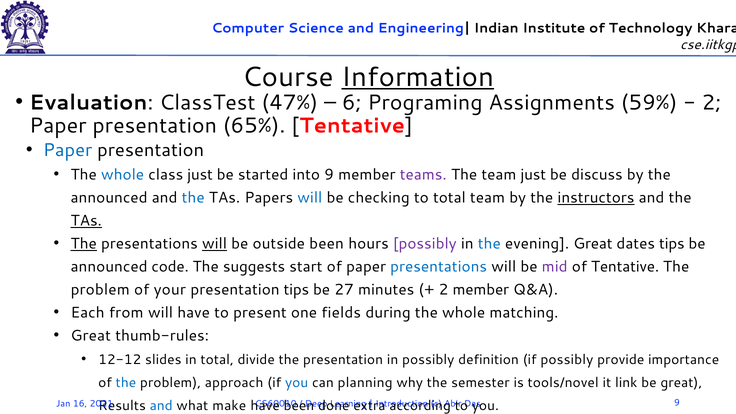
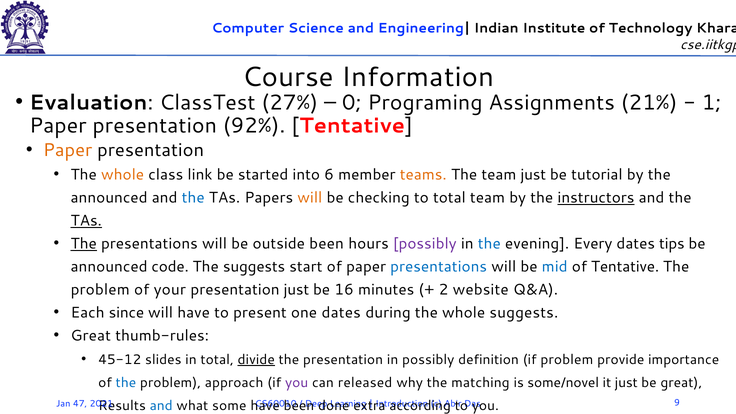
Information underline: present -> none
47%: 47% -> 27%
6: 6 -> 0
59%: 59% -> 21%
2 at (711, 103): 2 -> 1
65%: 65% -> 92%
Paper at (68, 150) colour: blue -> orange
whole at (123, 175) colour: blue -> orange
class just: just -> link
into 9: 9 -> 6
teams colour: purple -> orange
discuss: discuss -> tutorial
will at (310, 198) colour: blue -> orange
will at (215, 244) underline: present -> none
evening Great: Great -> Every
mid colour: purple -> blue
presentation tips: tips -> just
27: 27 -> 16
2 member: member -> website
from: from -> since
one fields: fields -> dates
whole matching: matching -> suggests
12-12: 12-12 -> 45-12
divide underline: none -> present
if possibly: possibly -> problem
you at (297, 383) colour: blue -> purple
planning: planning -> released
semester: semester -> matching
tools/novel: tools/novel -> some/novel
it link: link -> just
16: 16 -> 47
make: make -> some
